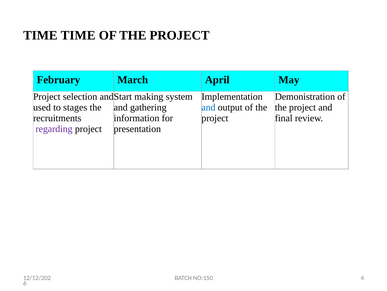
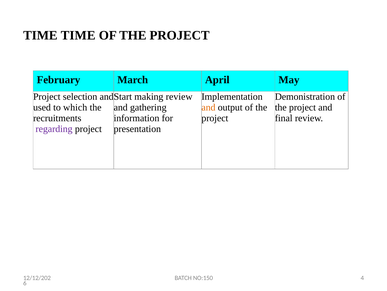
making system: system -> review
stages: stages -> which
and at (208, 107) colour: blue -> orange
